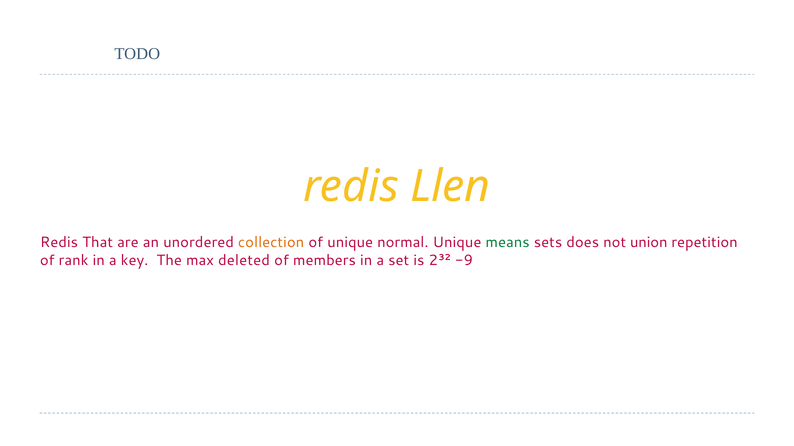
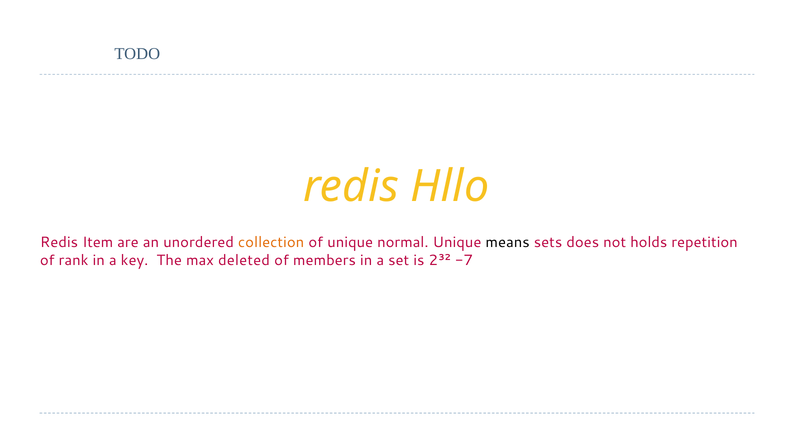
Llen: Llen -> Hllo
That: That -> Item
means colour: green -> black
union: union -> holds
-9: -9 -> -7
